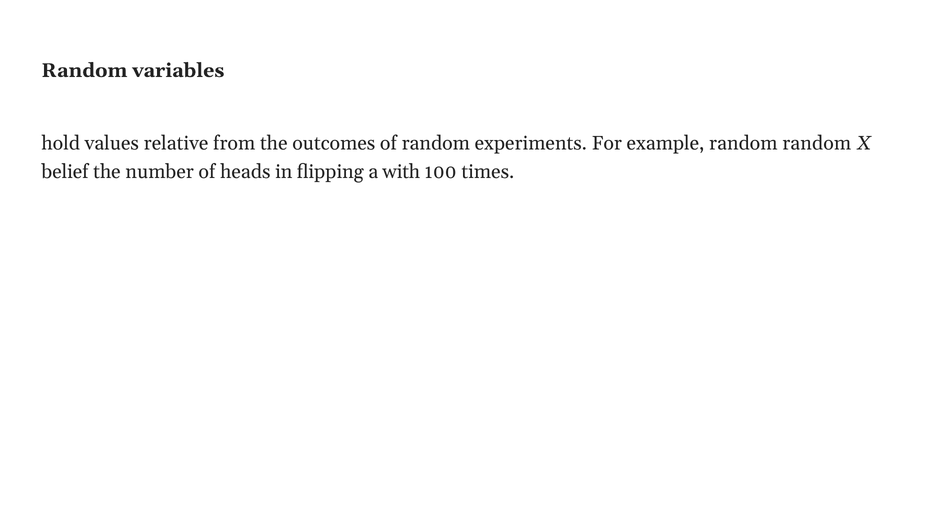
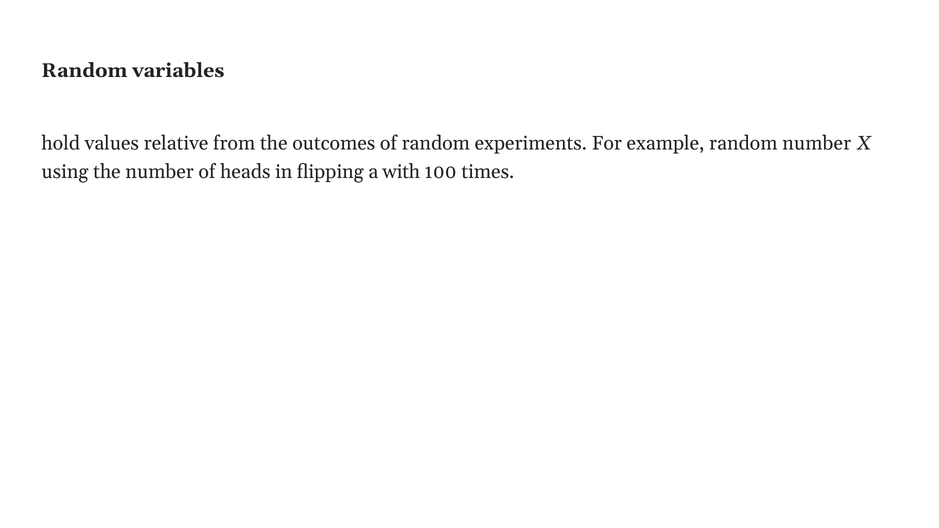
random random: random -> number
belief: belief -> using
